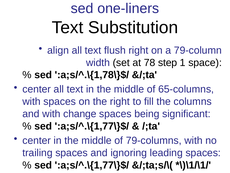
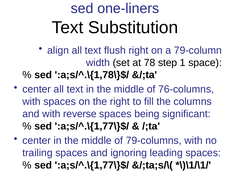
65-columns: 65-columns -> 76-columns
change: change -> reverse
